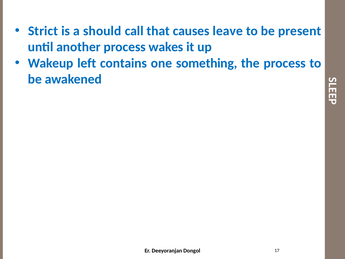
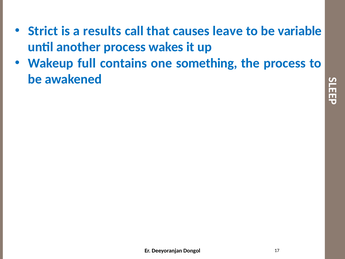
should: should -> results
present: present -> variable
left: left -> full
